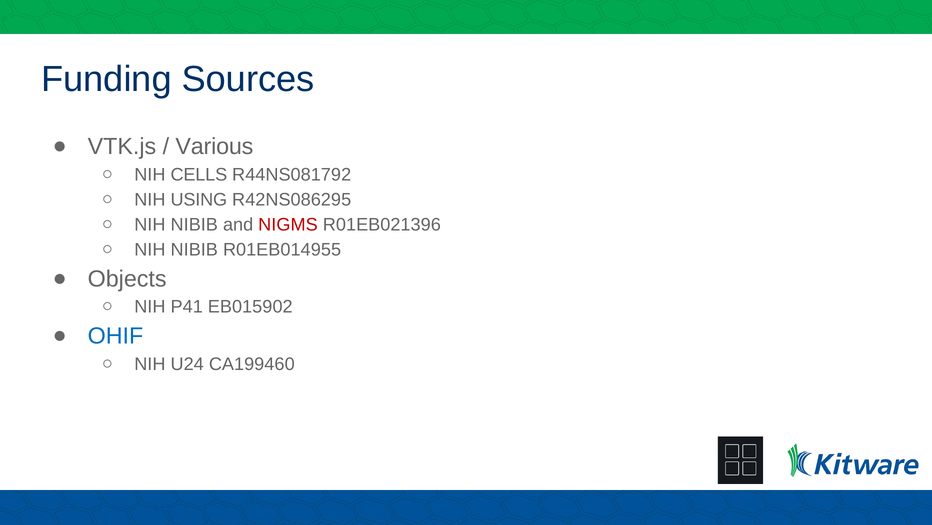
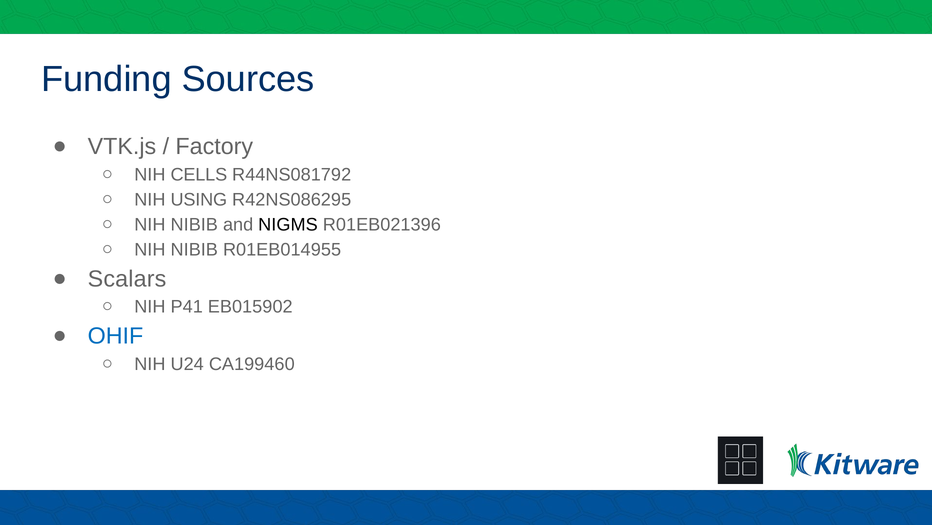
Various: Various -> Factory
NIGMS colour: red -> black
Objects: Objects -> Scalars
